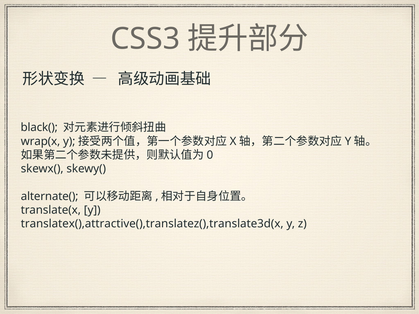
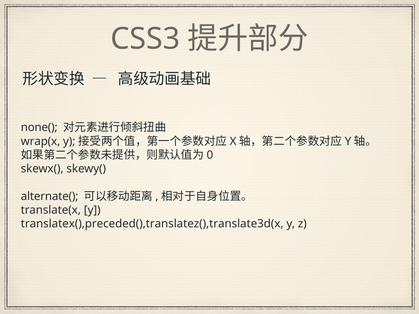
black(: black( -> none(
translatex(),attractive(),translatez(),translate3d(x: translatex(),attractive(),translatez(),translate3d(x -> translatex(),preceded(),translatez(),translate3d(x
